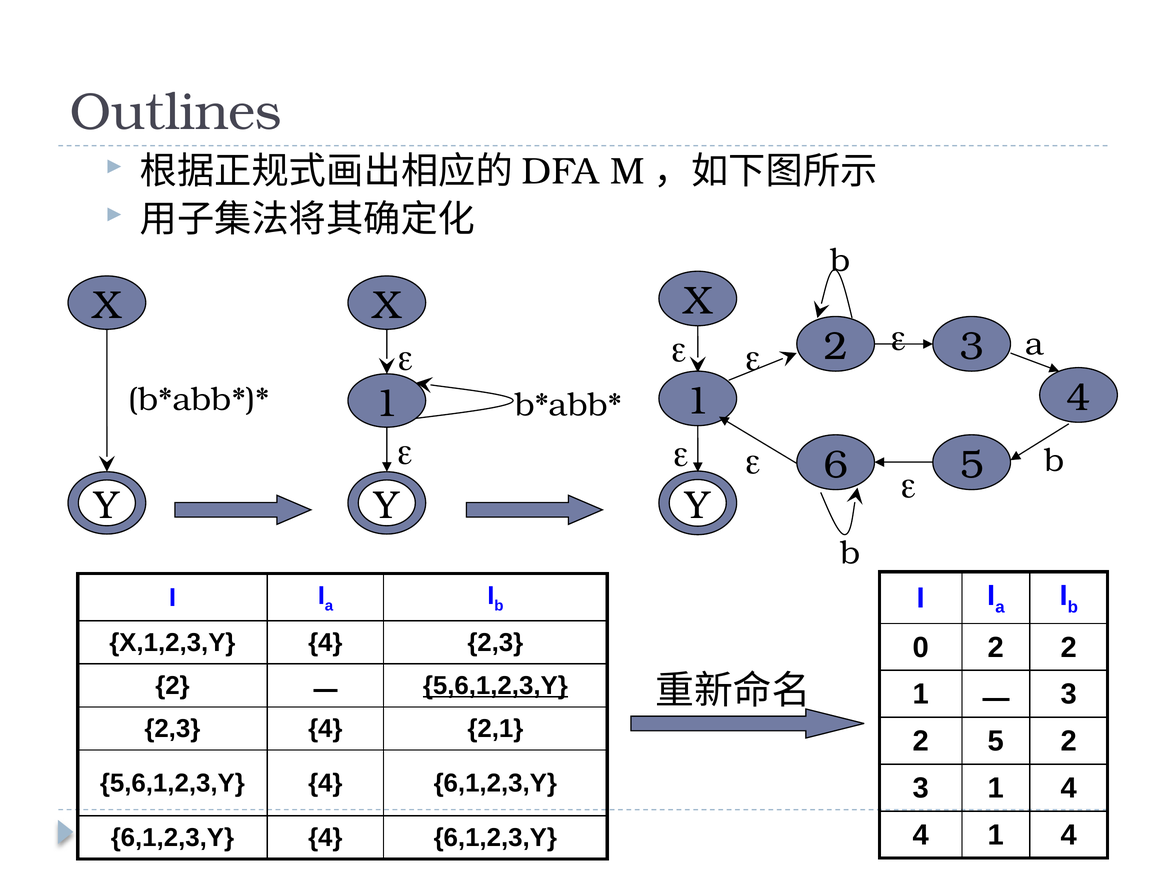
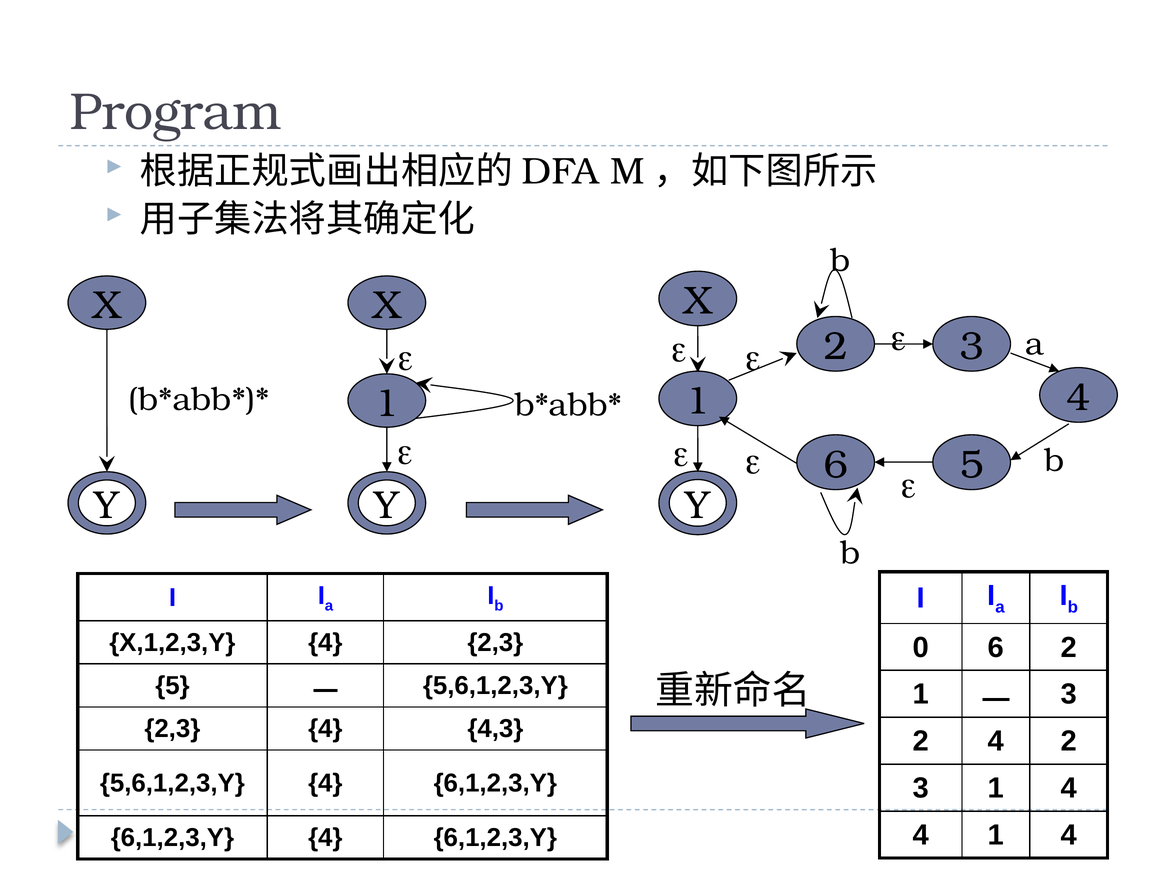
Outlines: Outlines -> Program
0 2: 2 -> 6
2 at (172, 686): 2 -> 5
5,6,1,2,3,Y at (495, 686) underline: present -> none
2,1: 2,1 -> 4,3
2 5: 5 -> 4
